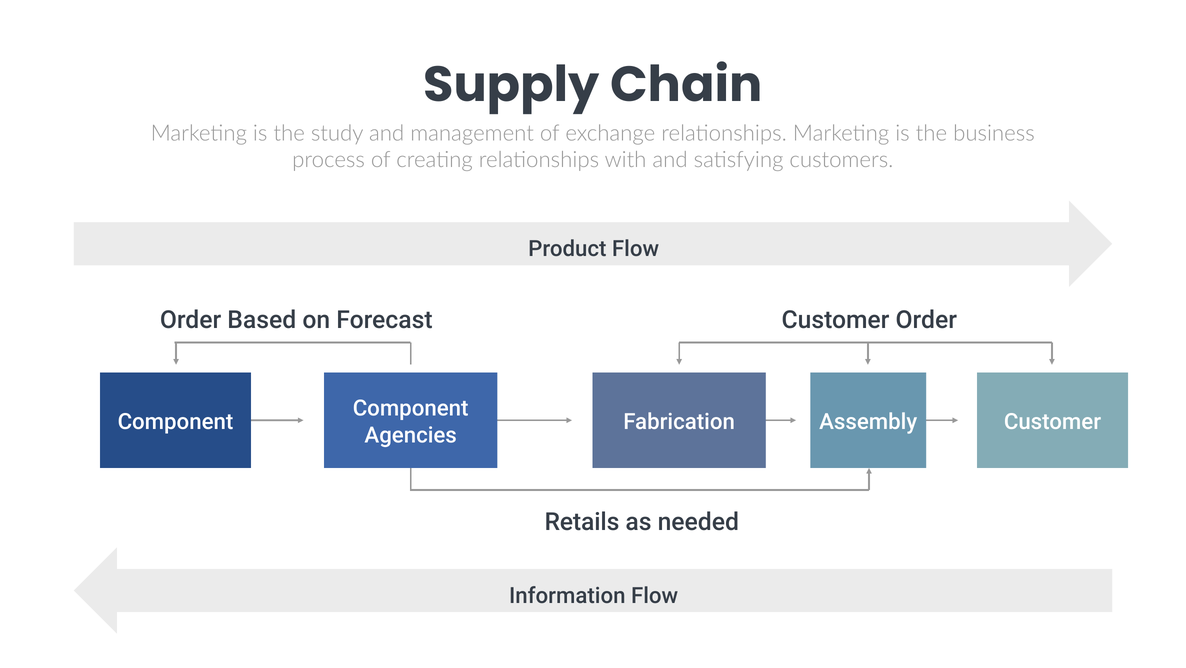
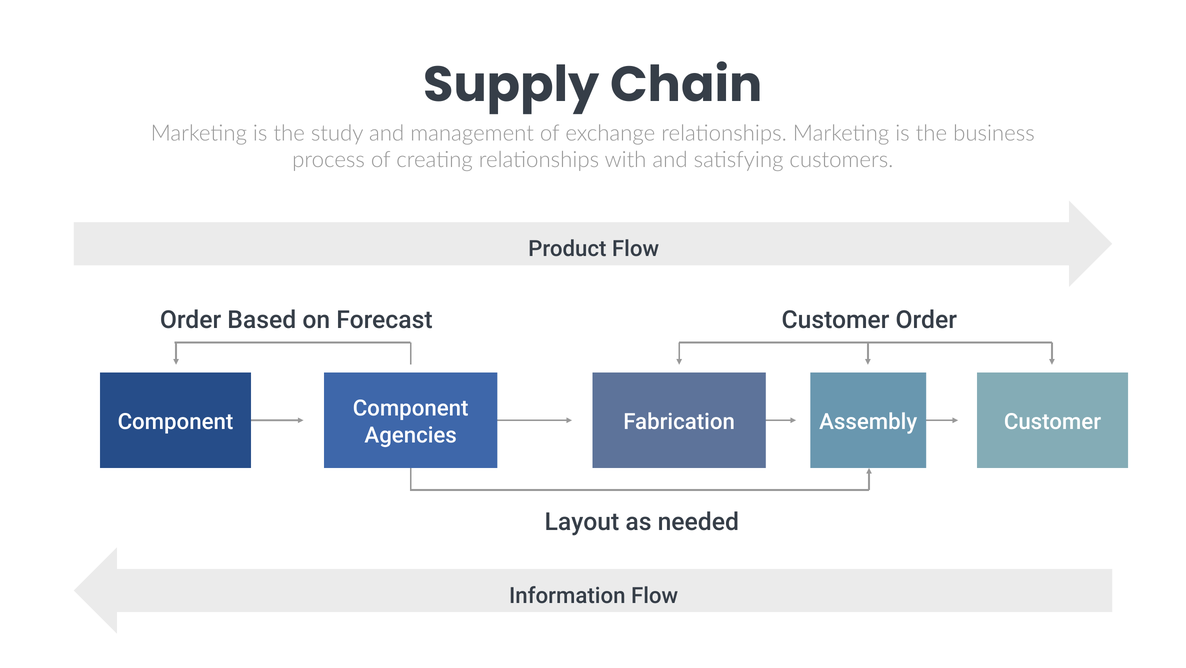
Retails: Retails -> Layout
